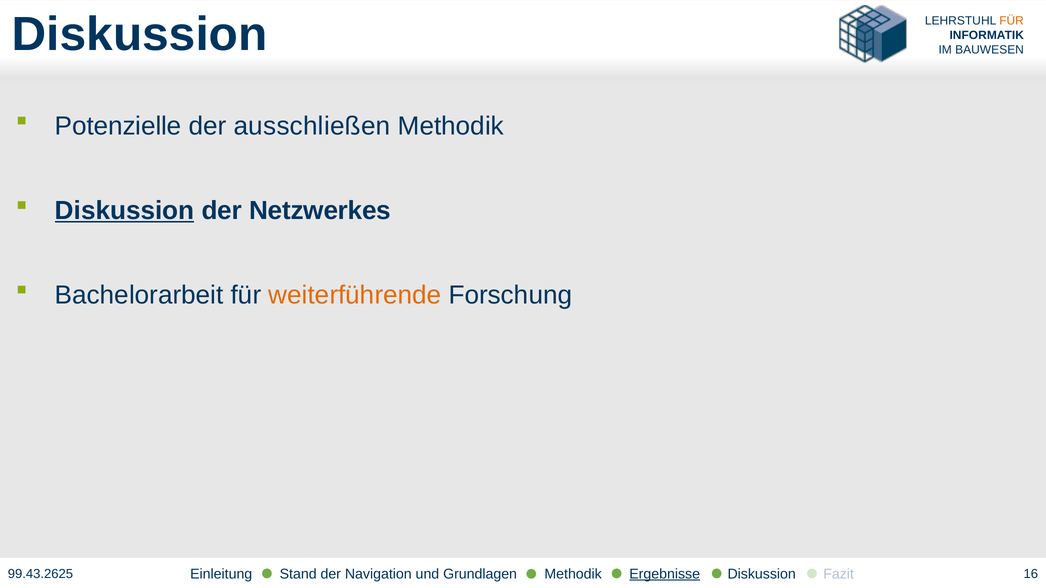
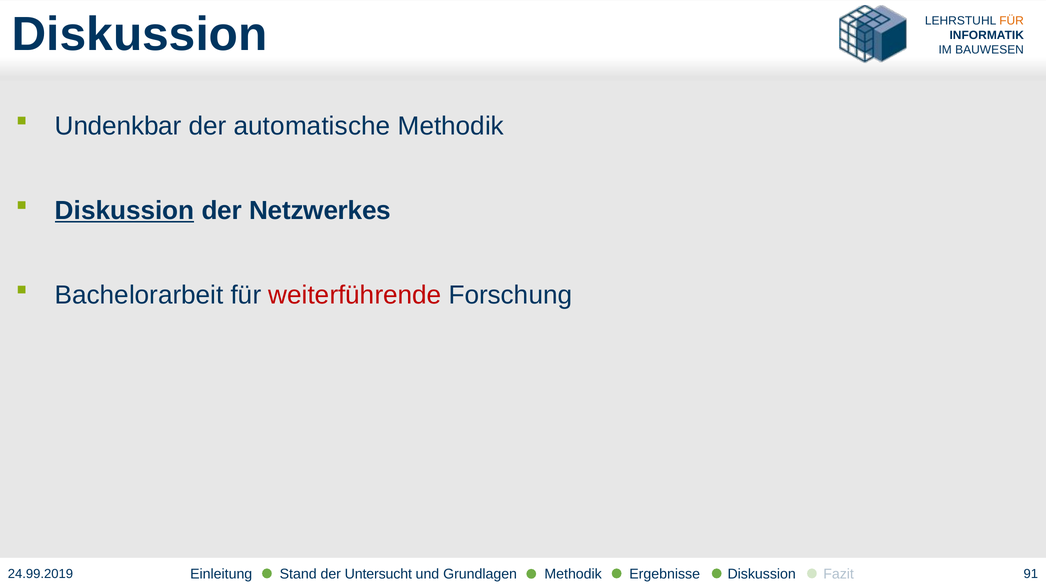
Potenzielle: Potenzielle -> Undenkbar
ausschließen: ausschließen -> automatische
weiterführende colour: orange -> red
Navigation: Navigation -> Untersucht
Ergebnisse underline: present -> none
16: 16 -> 91
99.43.2625: 99.43.2625 -> 24.99.2019
